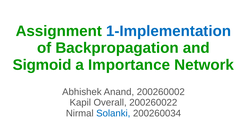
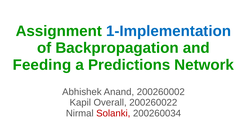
Sigmoid: Sigmoid -> Feeding
Importance: Importance -> Predictions
Solanki colour: blue -> red
